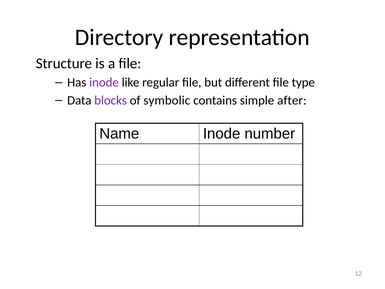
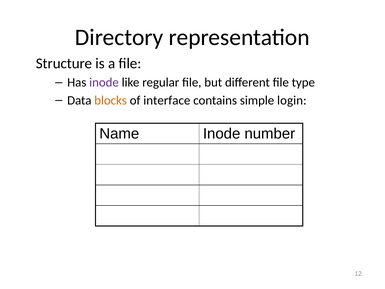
blocks colour: purple -> orange
symbolic: symbolic -> interface
after: after -> login
